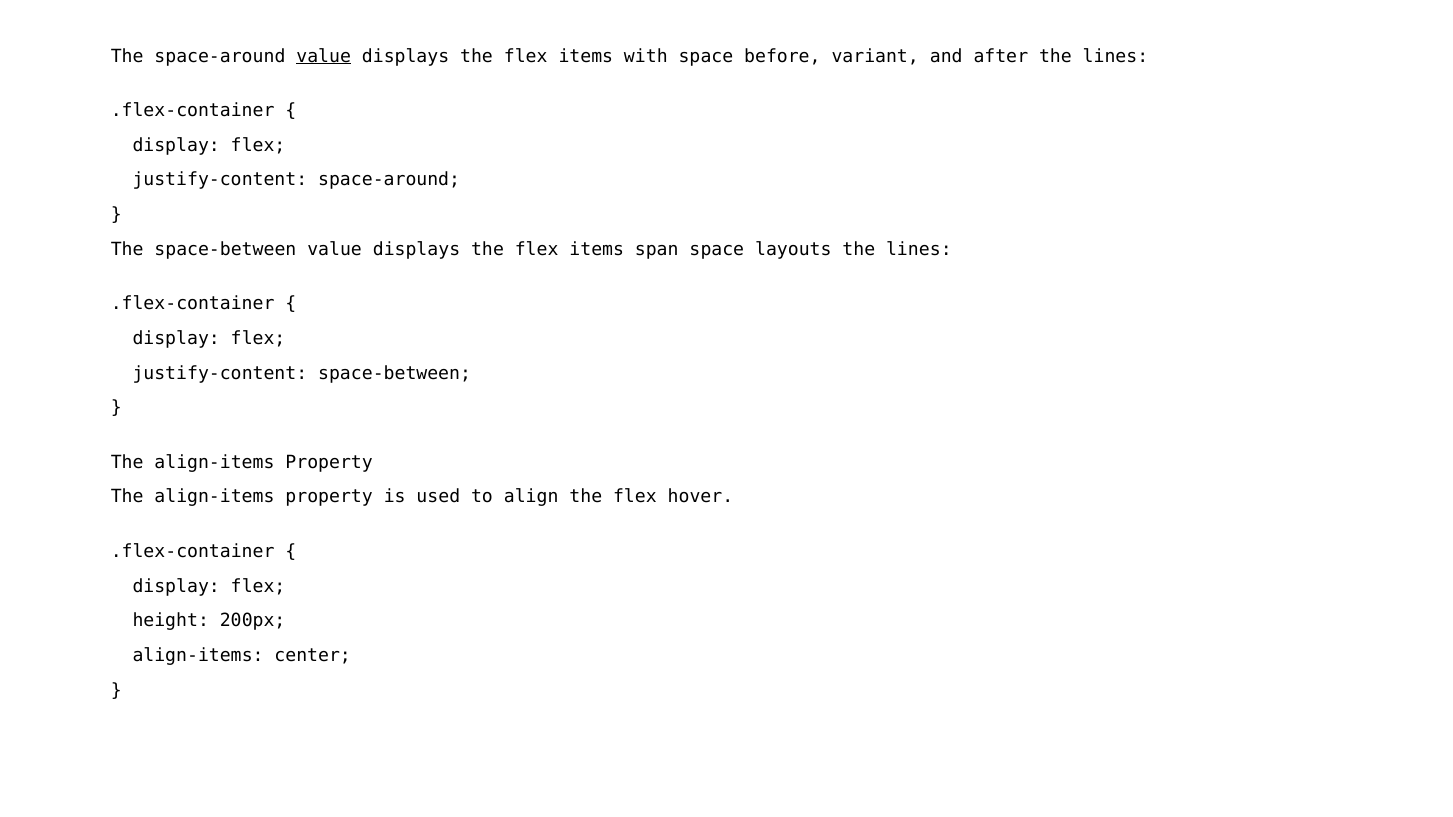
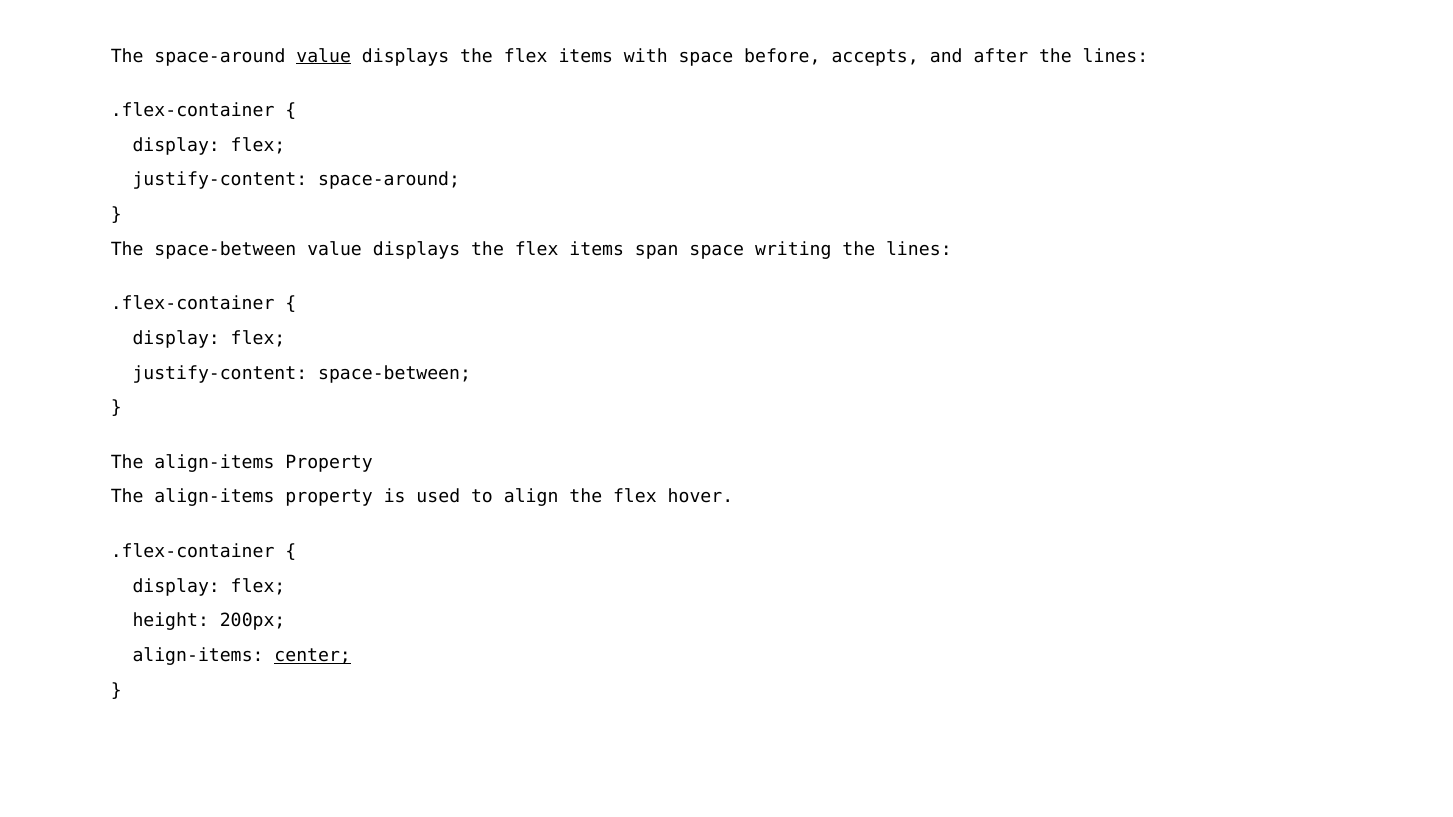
variant: variant -> accepts
layouts: layouts -> writing
center underline: none -> present
